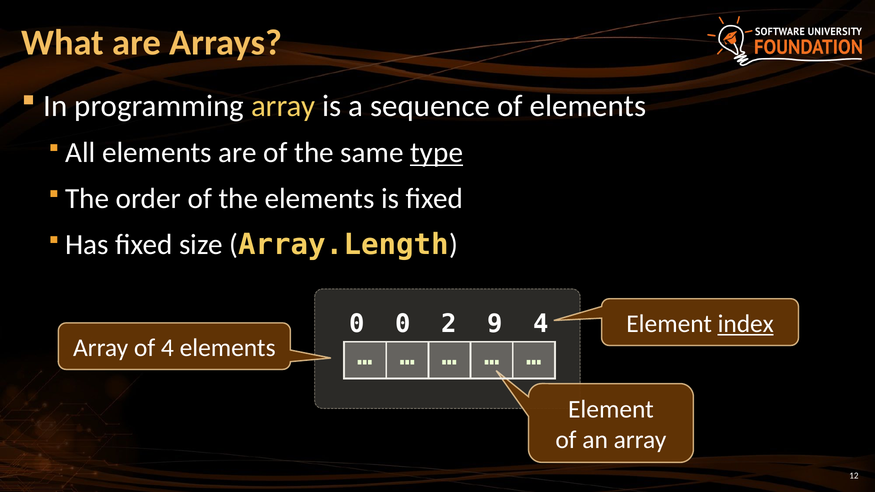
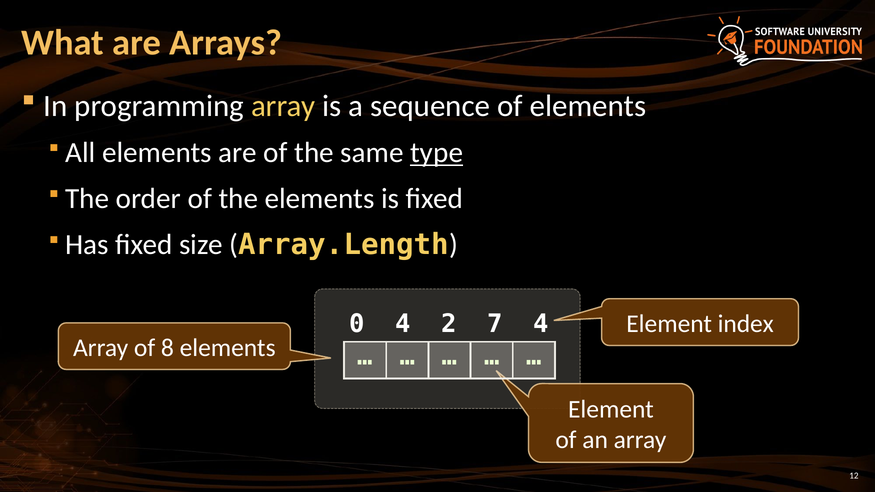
0 0: 0 -> 4
9: 9 -> 7
index underline: present -> none
of 4: 4 -> 8
